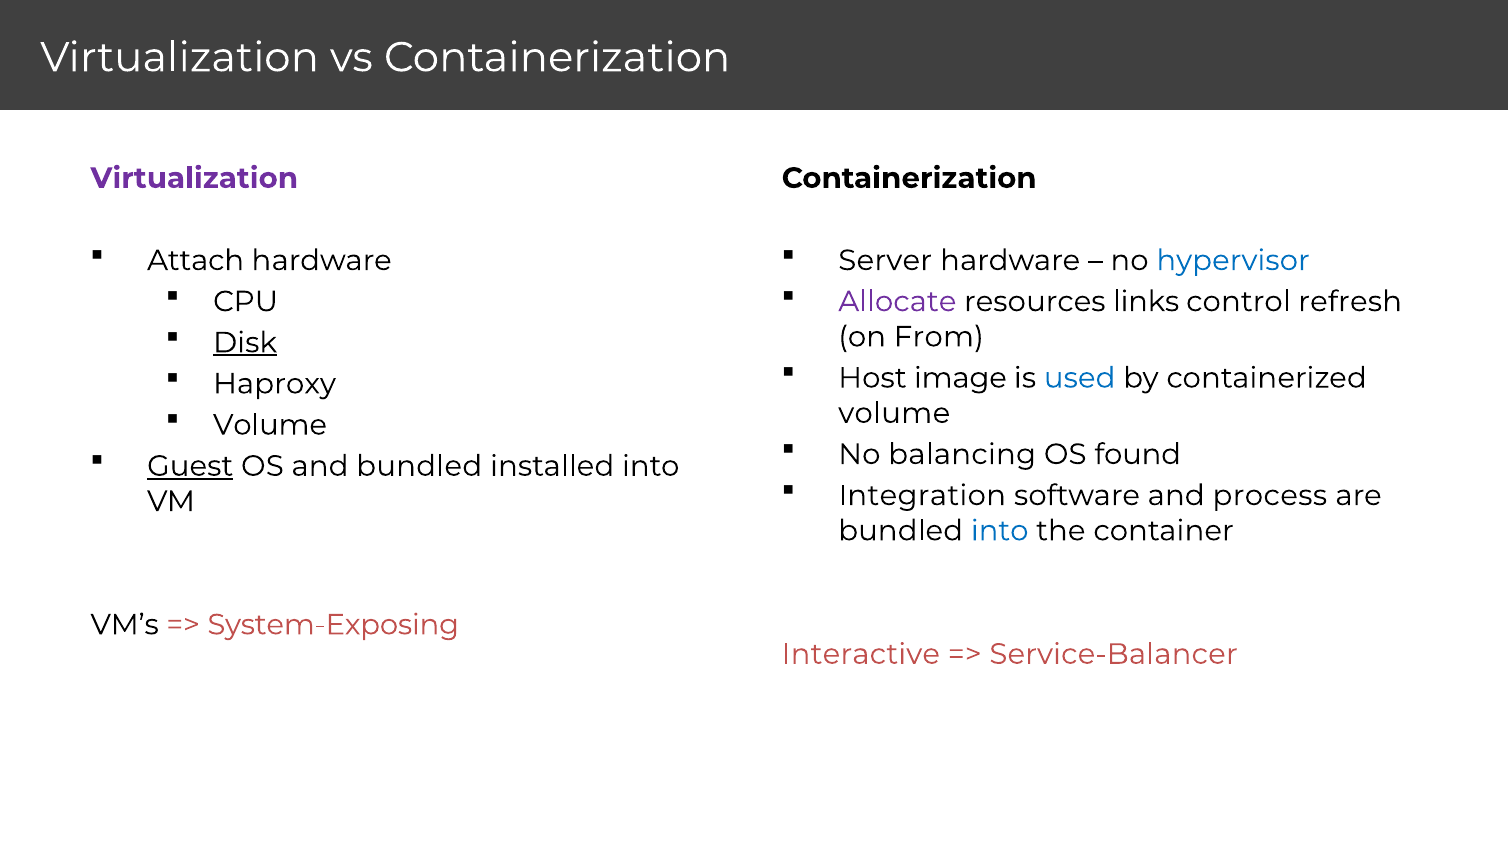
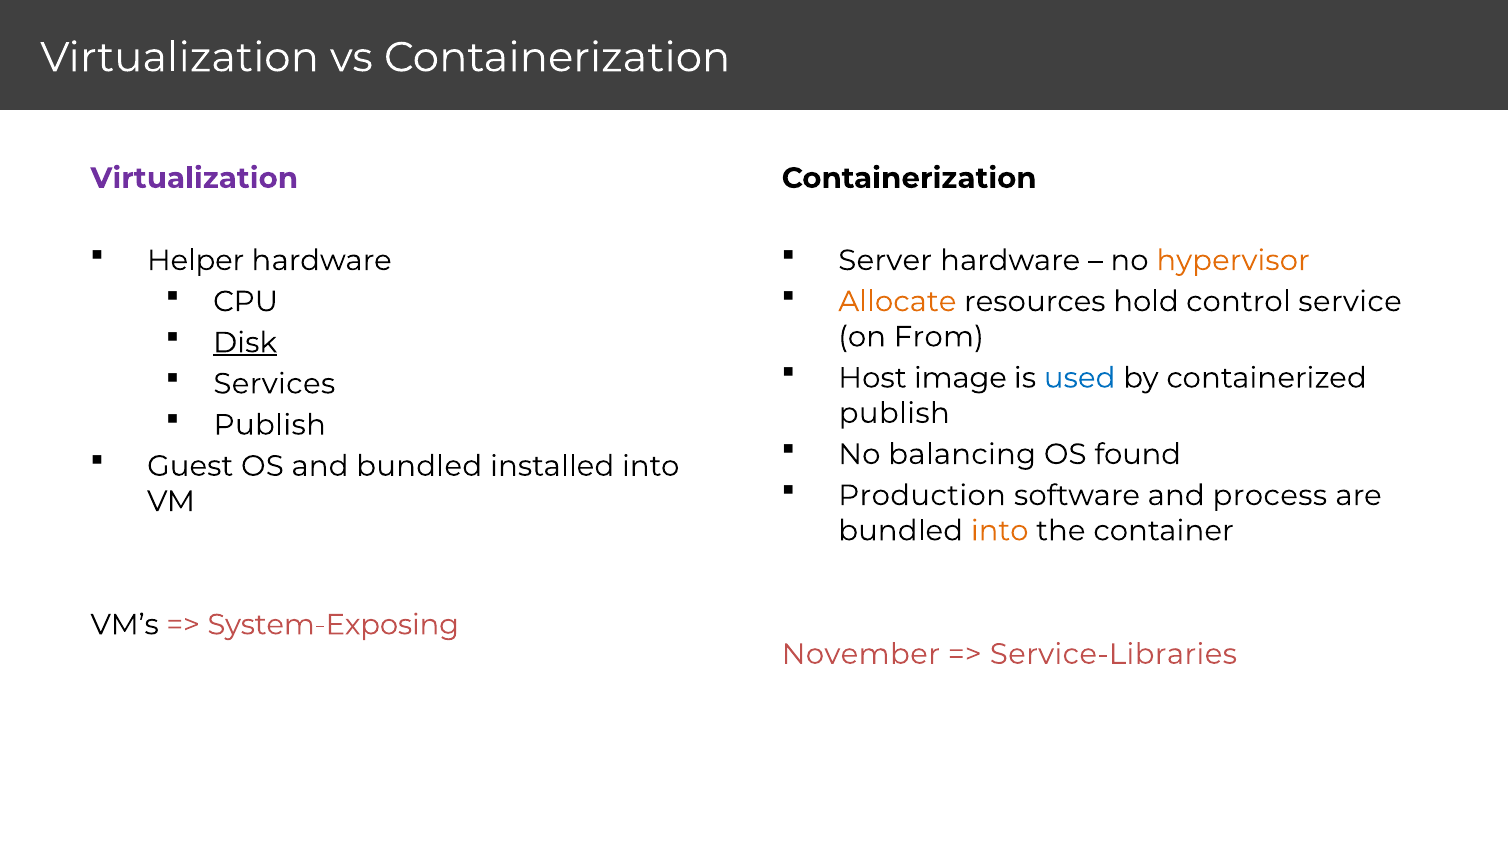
Attach: Attach -> Helper
hypervisor colour: blue -> orange
Allocate colour: purple -> orange
links: links -> hold
refresh: refresh -> service
Haproxy: Haproxy -> Services
volume at (894, 413): volume -> publish
Volume at (270, 425): Volume -> Publish
Guest underline: present -> none
Integration: Integration -> Production
into at (1000, 531) colour: blue -> orange
Interactive: Interactive -> November
Service-Balancer: Service-Balancer -> Service-Libraries
